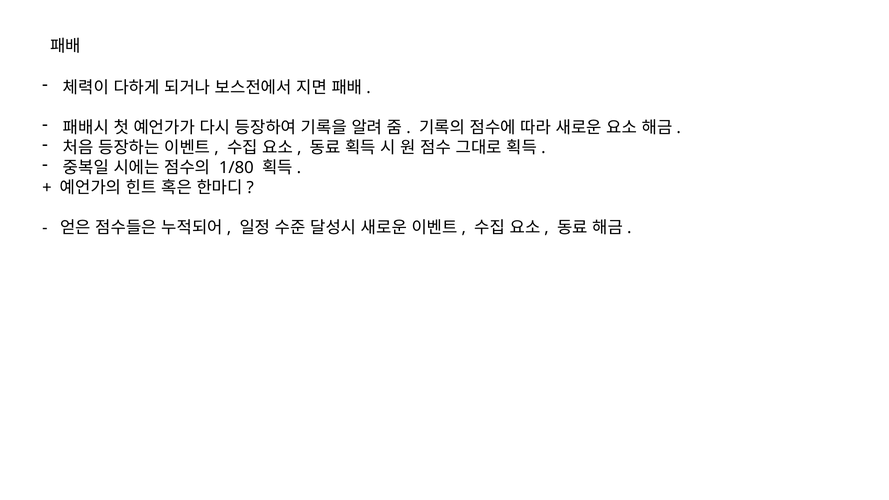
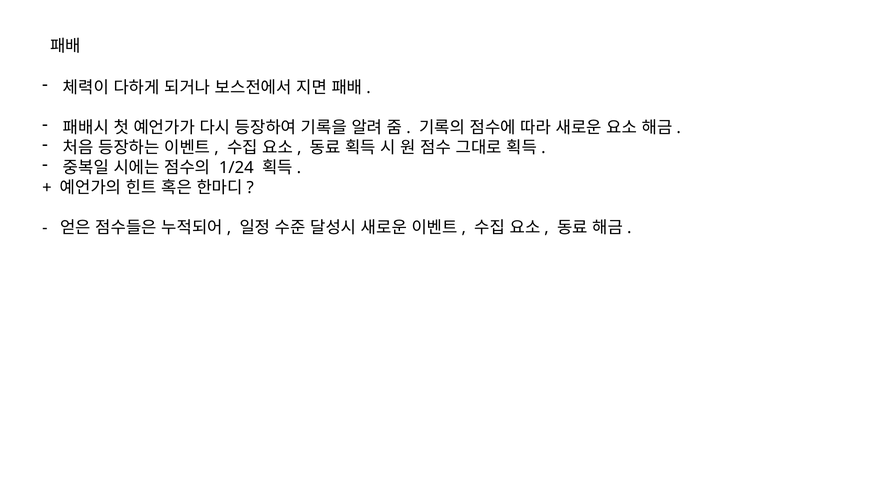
1/80: 1/80 -> 1/24
